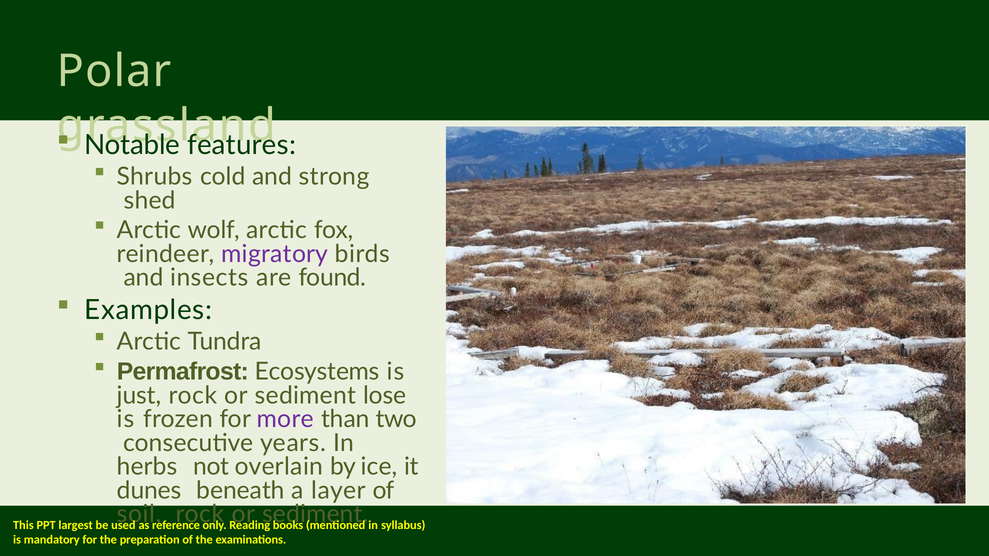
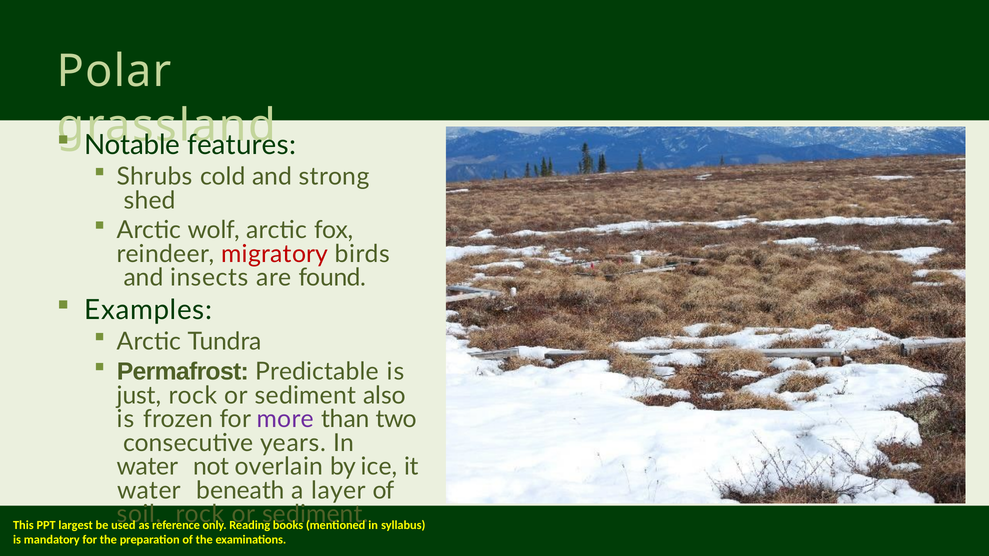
migratory colour: purple -> red
Ecosystems: Ecosystems -> Predictable
lose: lose -> also
herbs at (147, 467): herbs -> water
dunes at (149, 491): dunes -> water
